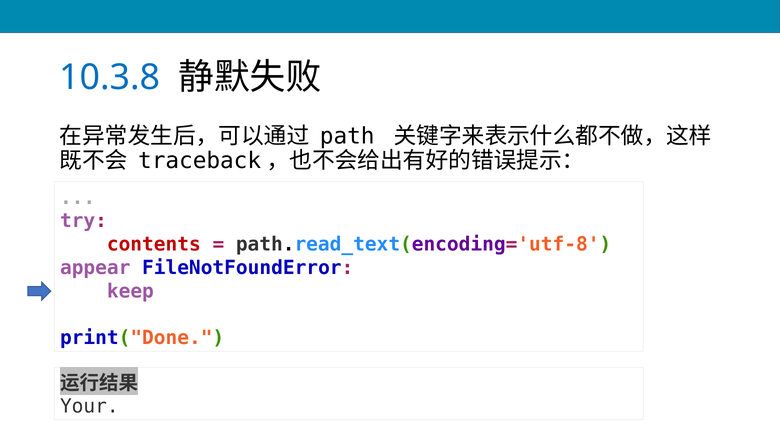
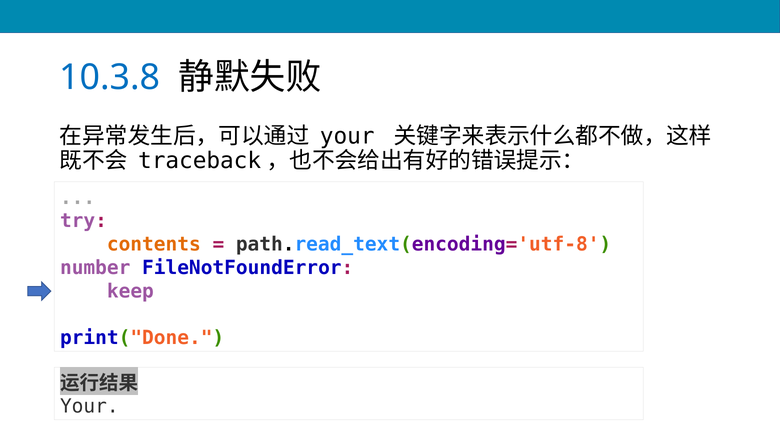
path at (347, 136): path -> your
contents colour: red -> orange
appear: appear -> number
